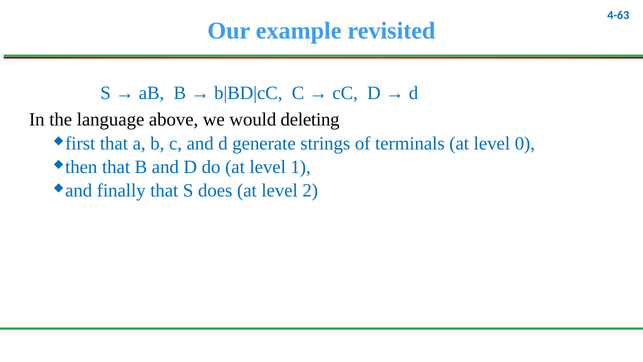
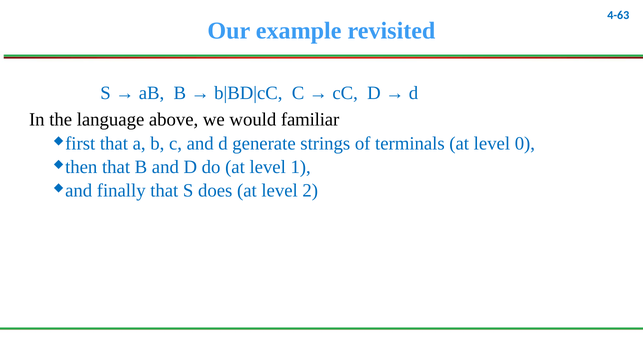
deleting: deleting -> familiar
